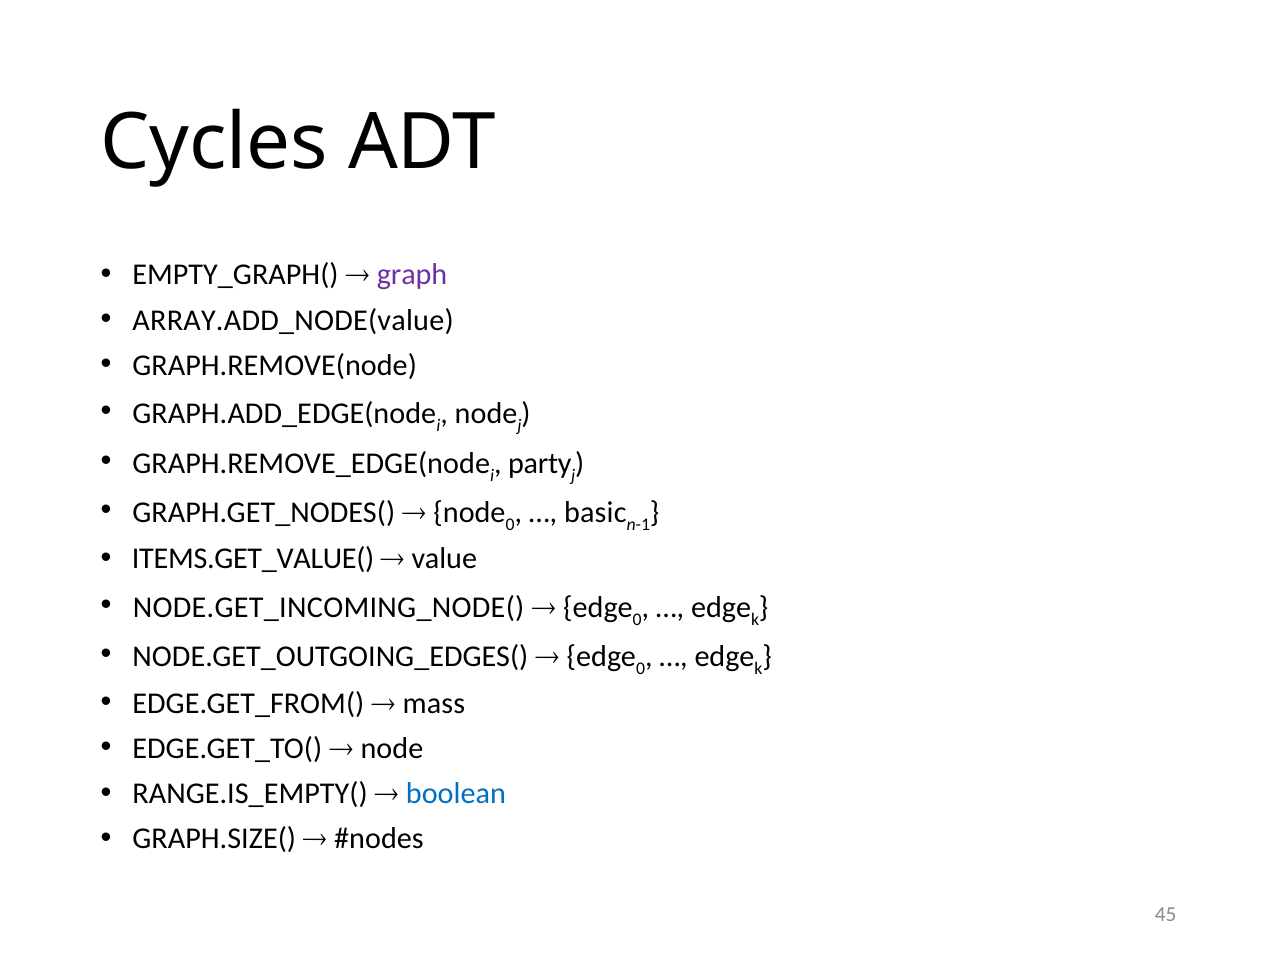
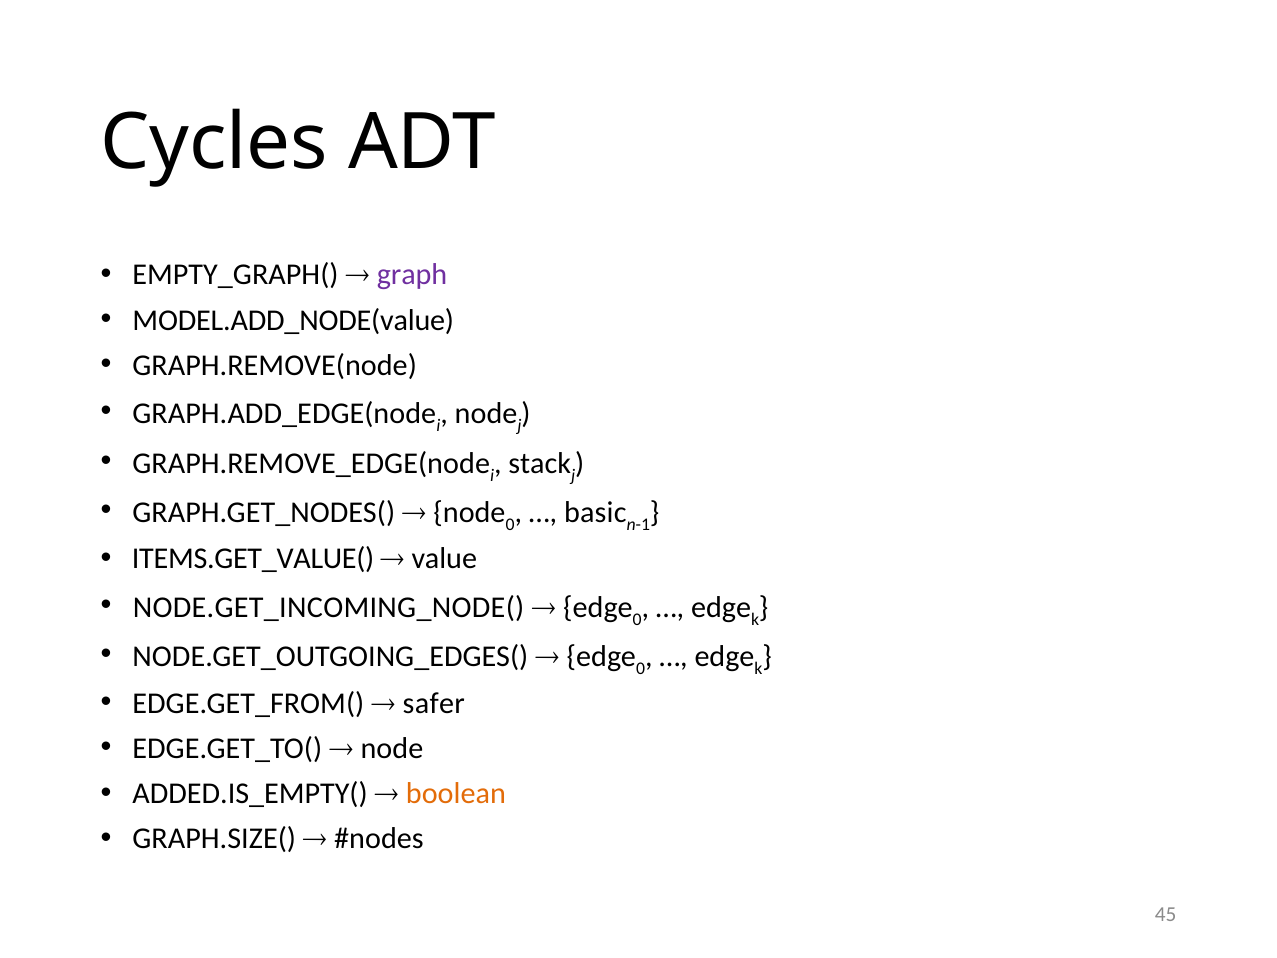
ARRAY.ADD_NODE(value: ARRAY.ADD_NODE(value -> MODEL.ADD_NODE(value
party: party -> stack
mass: mass -> safer
RANGE.IS_EMPTY(: RANGE.IS_EMPTY( -> ADDED.IS_EMPTY(
boolean colour: blue -> orange
